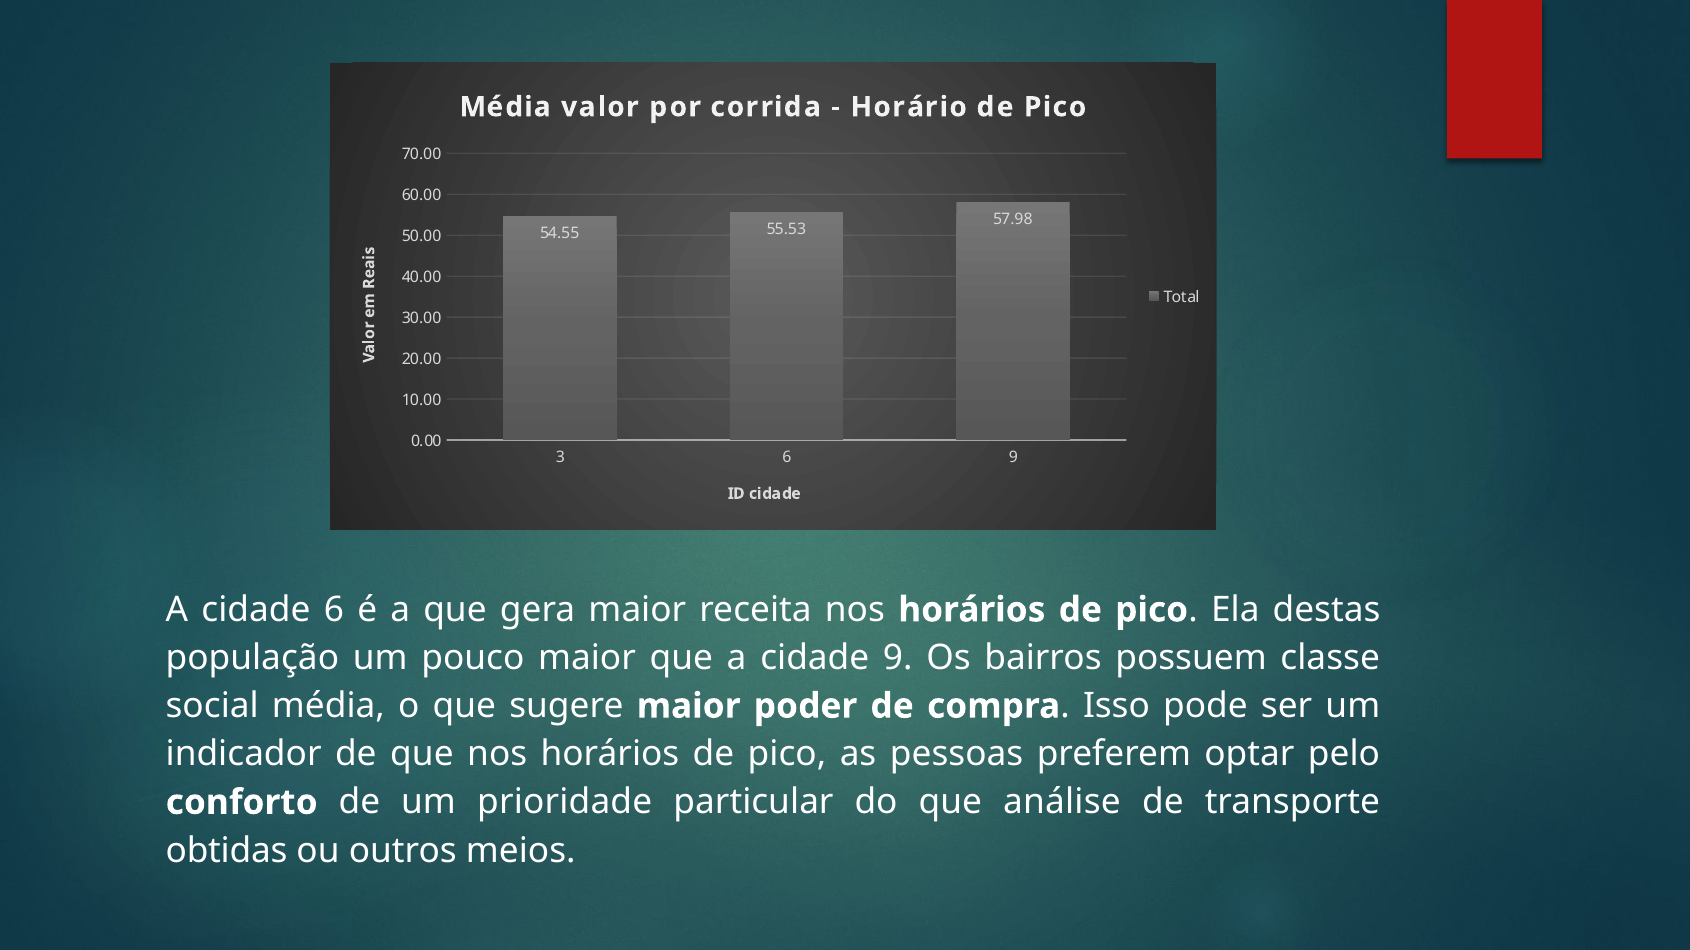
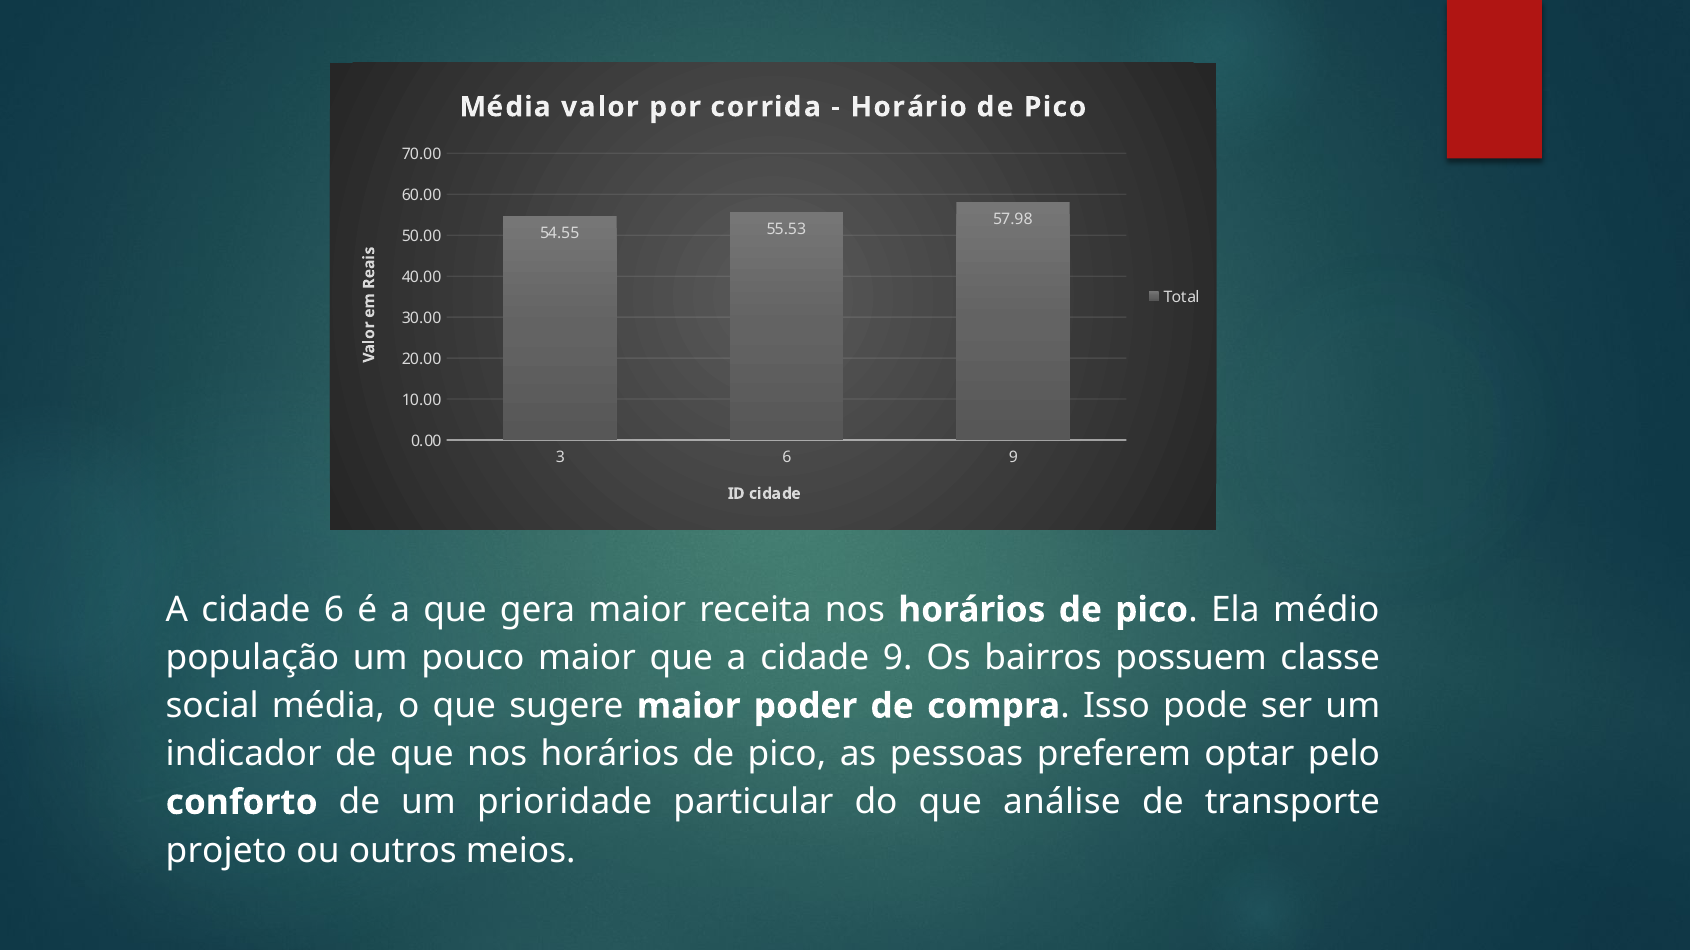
destas: destas -> médio
obtidas: obtidas -> projeto
